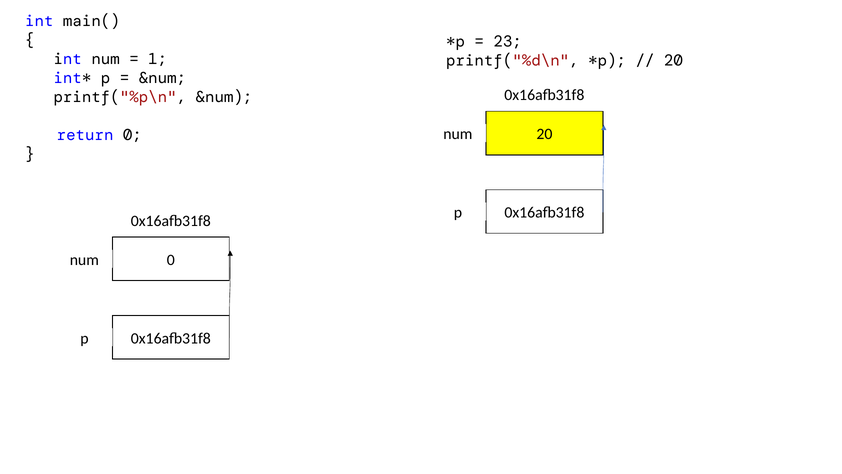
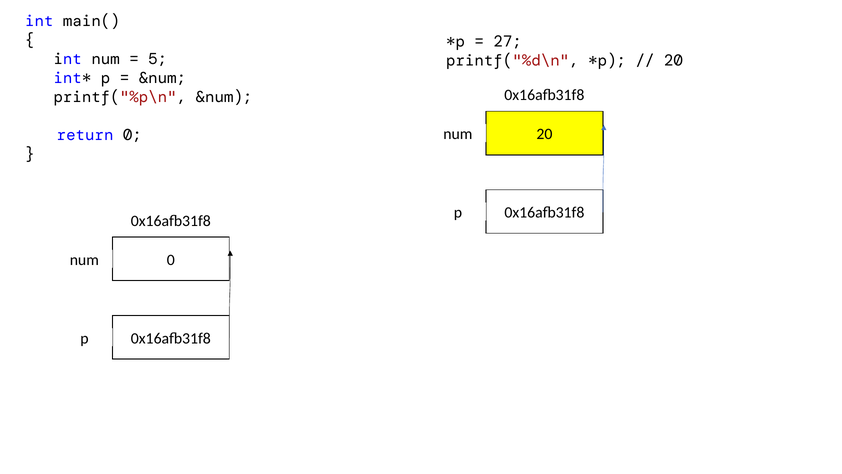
23: 23 -> 27
1: 1 -> 5
